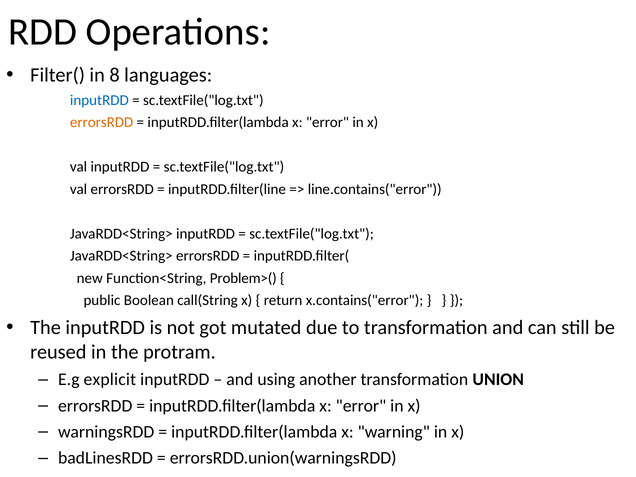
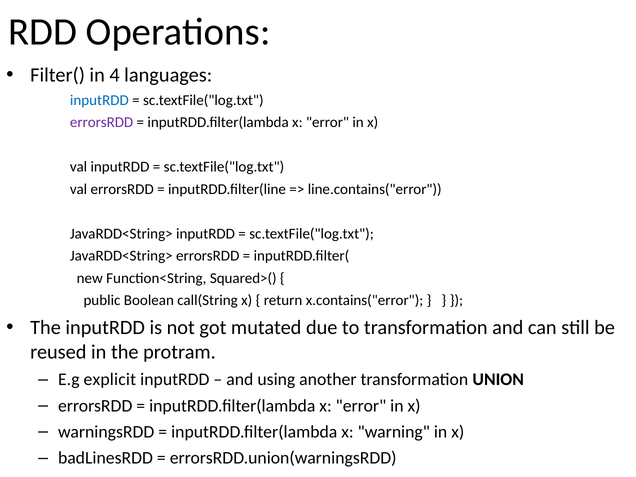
8: 8 -> 4
errorsRDD at (102, 122) colour: orange -> purple
Problem>(: Problem>( -> Squared>(
